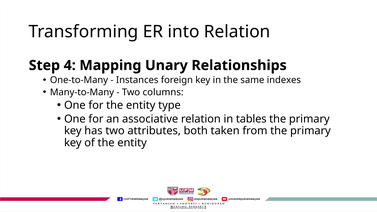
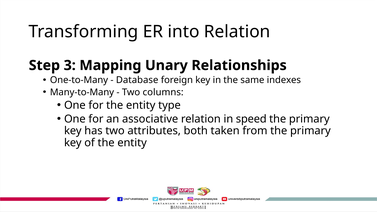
4: 4 -> 3
Instances: Instances -> Database
tables: tables -> speed
